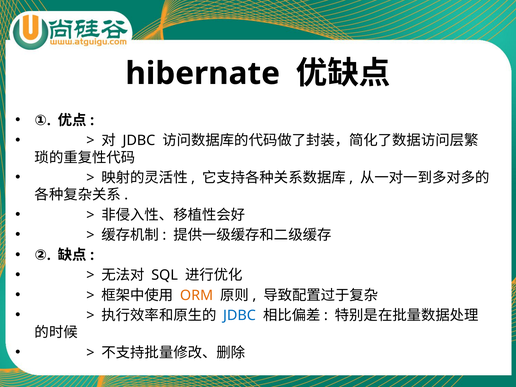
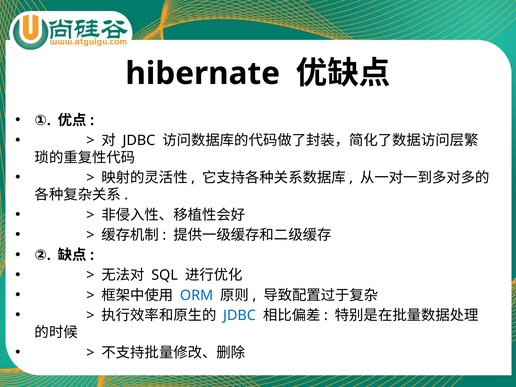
ORM colour: orange -> blue
